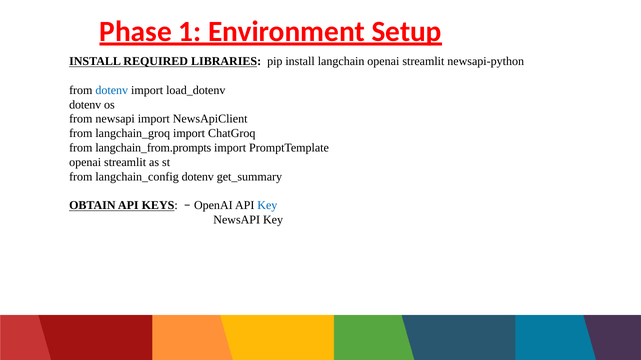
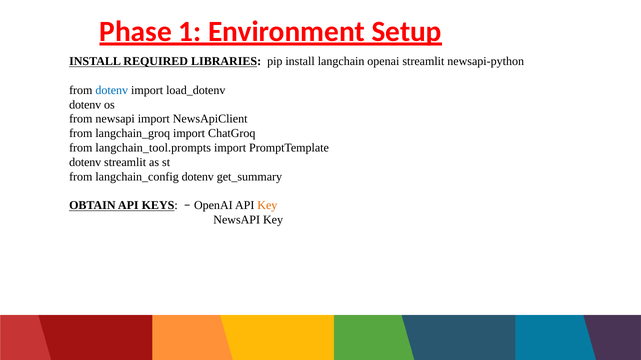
langchain_from.prompts: langchain_from.prompts -> langchain_tool.prompts
openai at (85, 162): openai -> dotenv
Key at (267, 206) colour: blue -> orange
